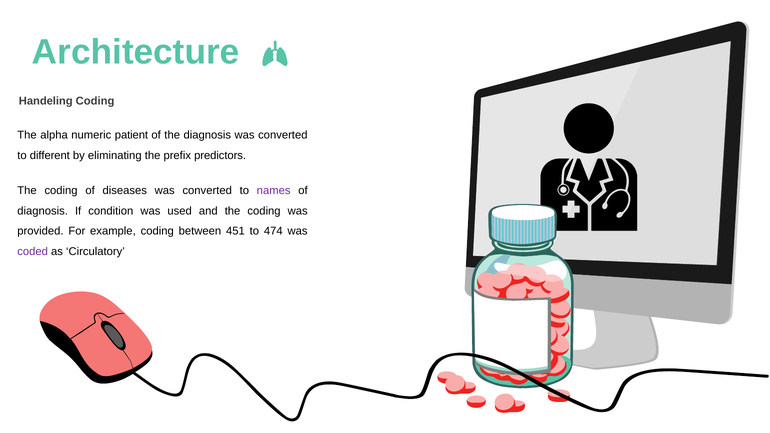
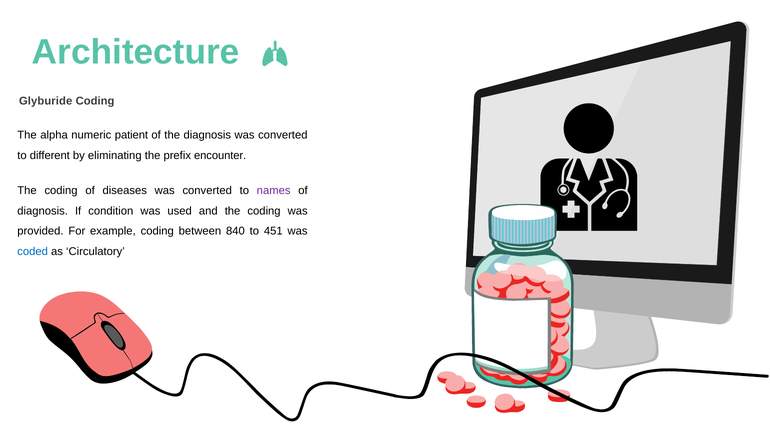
Handeling: Handeling -> Glyburide
predictors: predictors -> encounter
451: 451 -> 840
474: 474 -> 451
coded colour: purple -> blue
